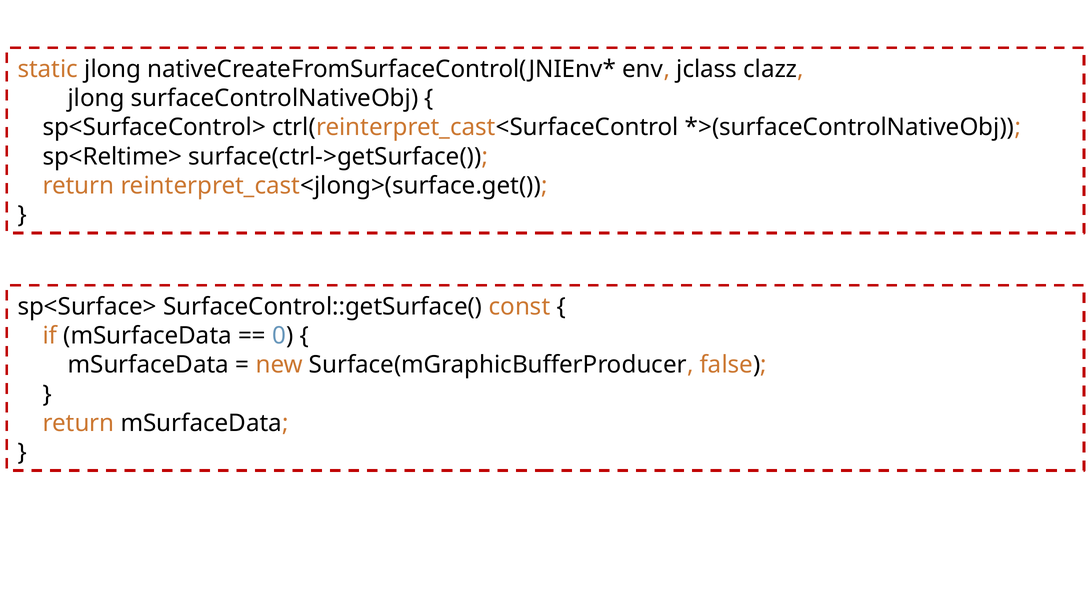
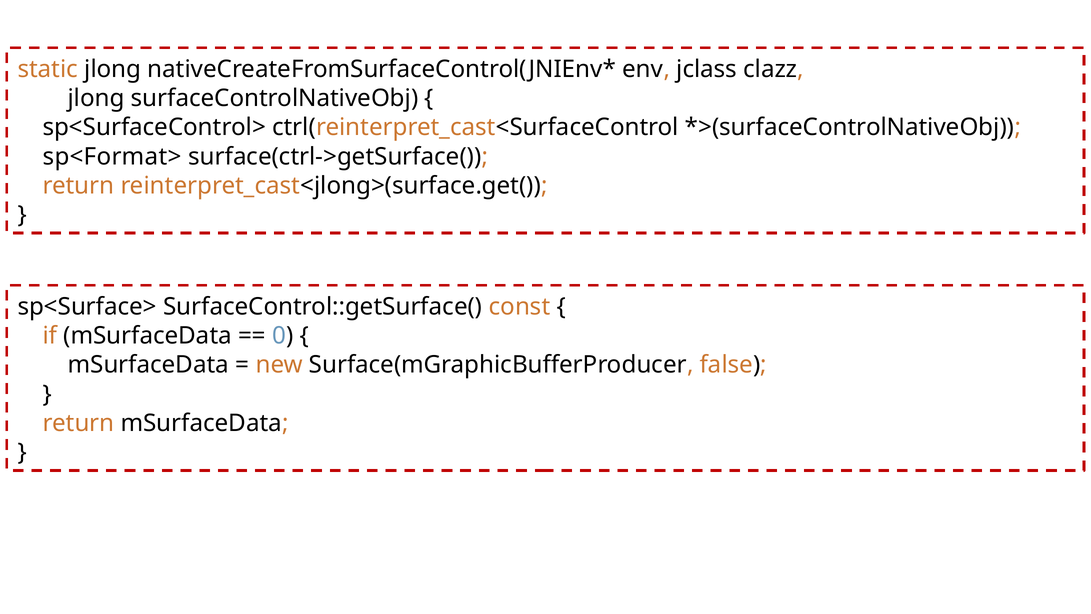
sp<Reltime>: sp<Reltime> -> sp<Format>
